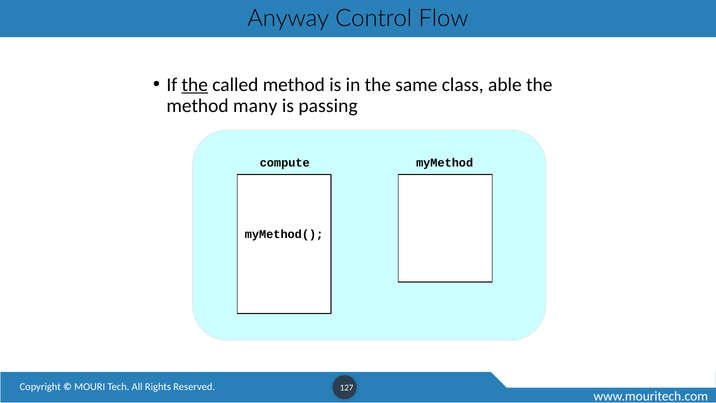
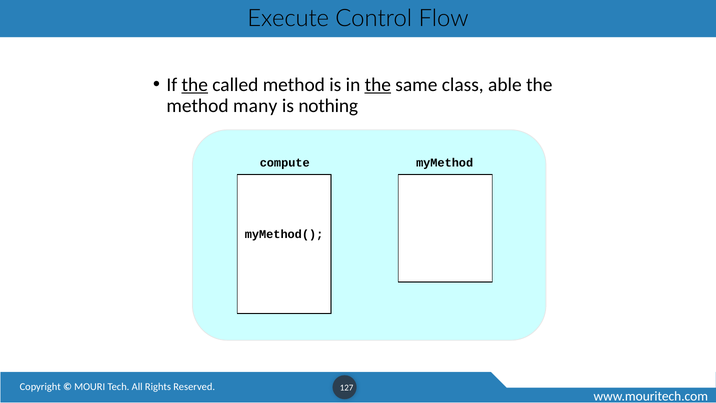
Anyway: Anyway -> Execute
the at (378, 85) underline: none -> present
passing: passing -> nothing
